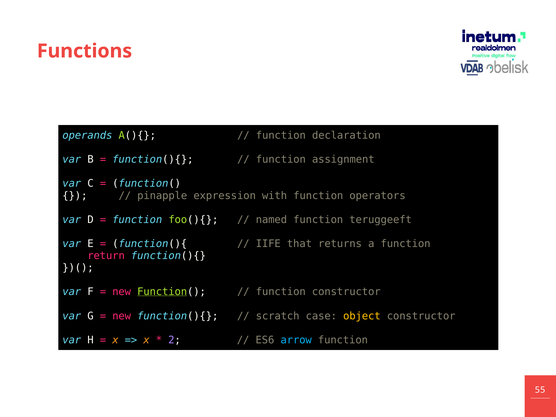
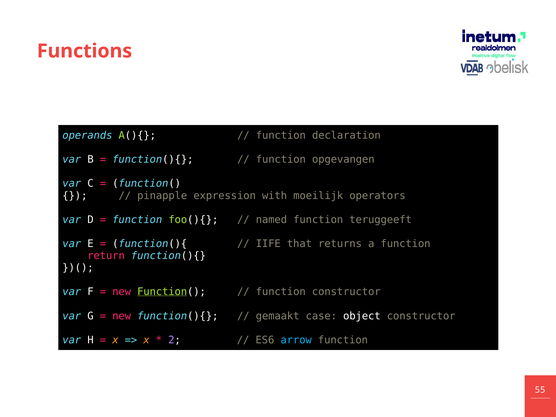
assignment: assignment -> opgevangen
with function: function -> moeilijk
scratch: scratch -> gemaakt
object colour: yellow -> white
